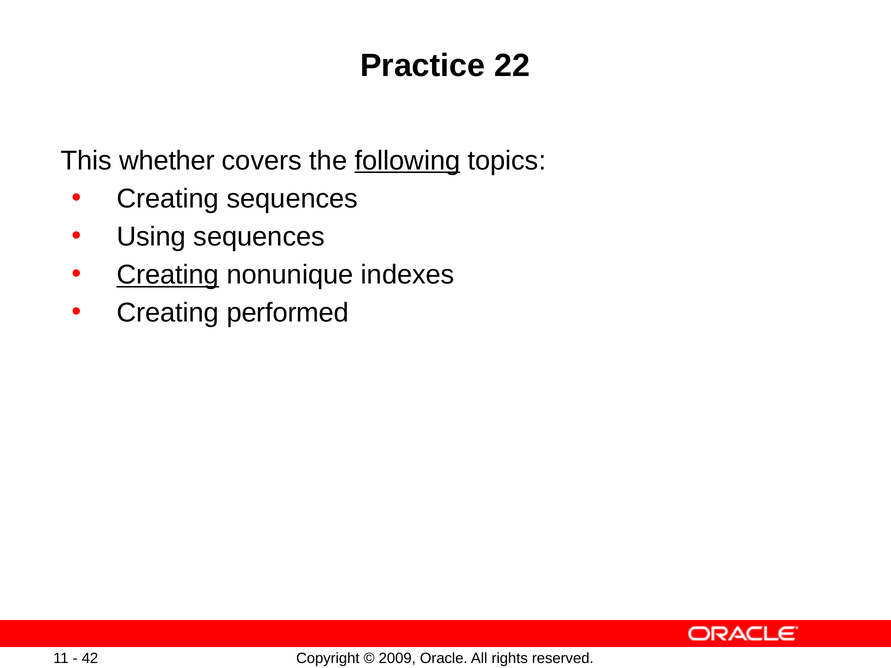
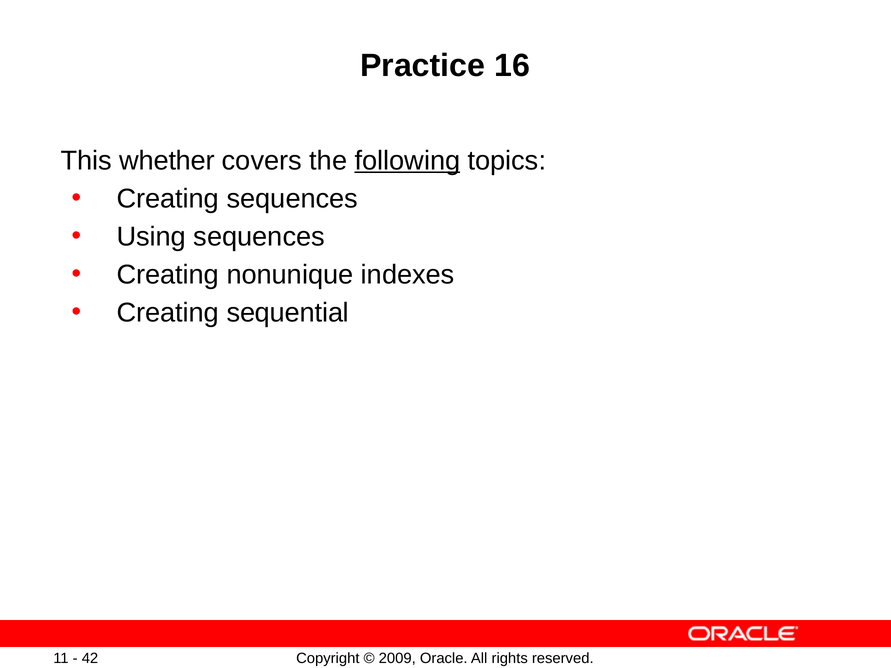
22: 22 -> 16
Creating at (168, 275) underline: present -> none
performed: performed -> sequential
